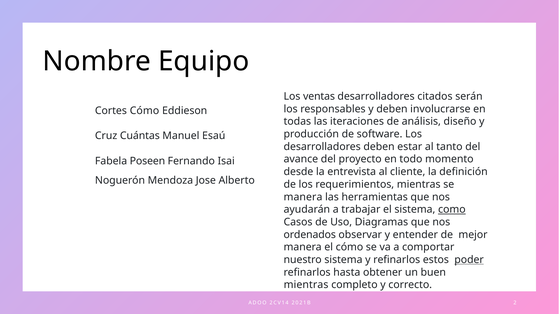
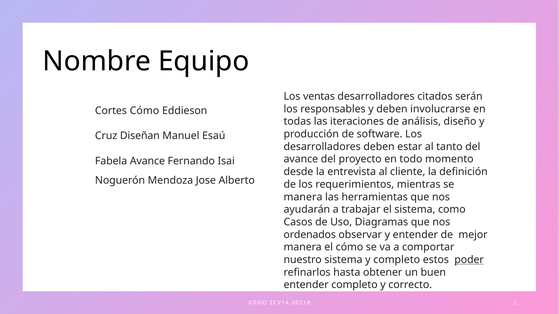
Cuántas: Cuántas -> Diseñan
Fabela Poseen: Poseen -> Avance
como underline: present -> none
y refinarlos: refinarlos -> completo
mientras at (306, 285): mientras -> entender
